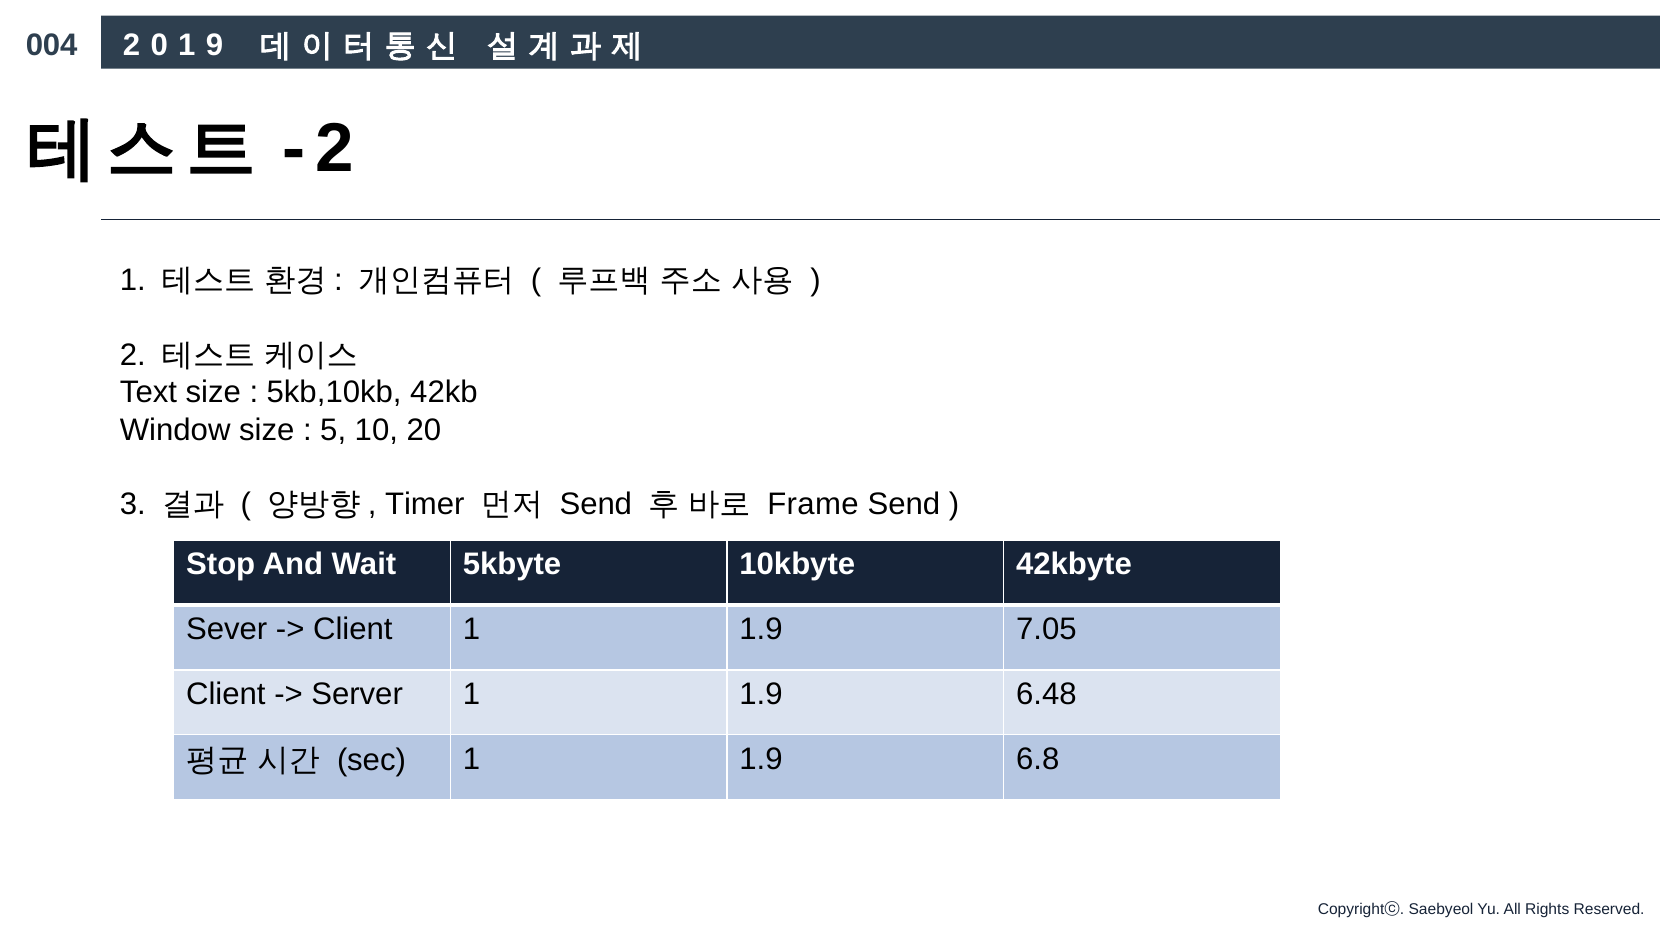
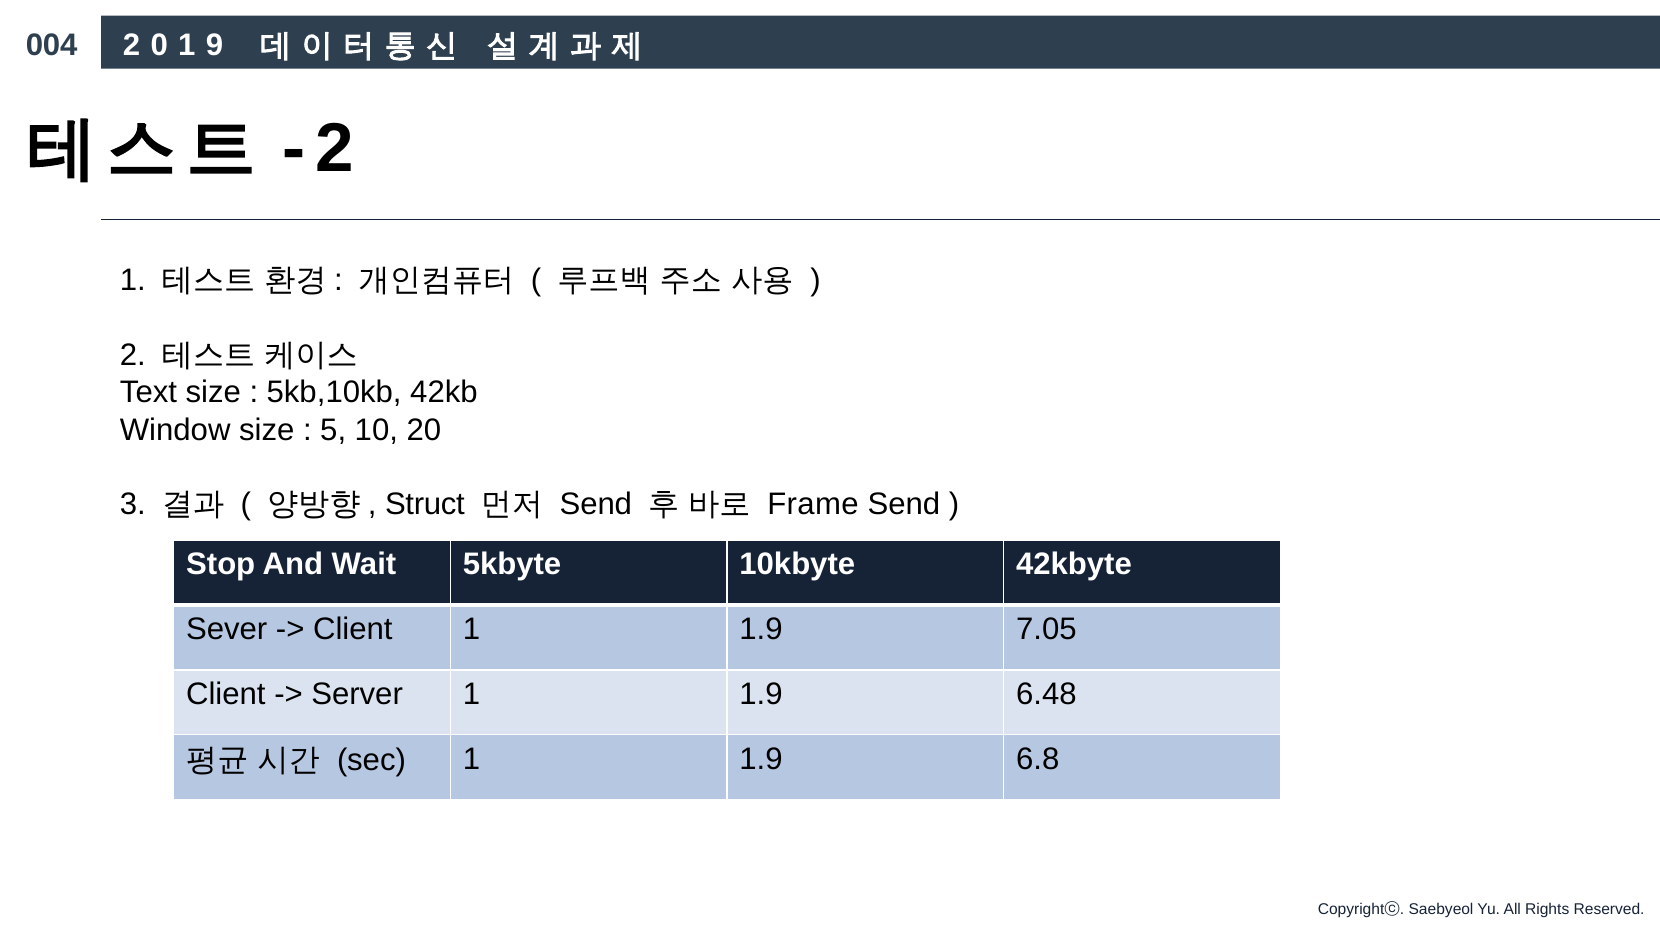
Timer: Timer -> Struct
